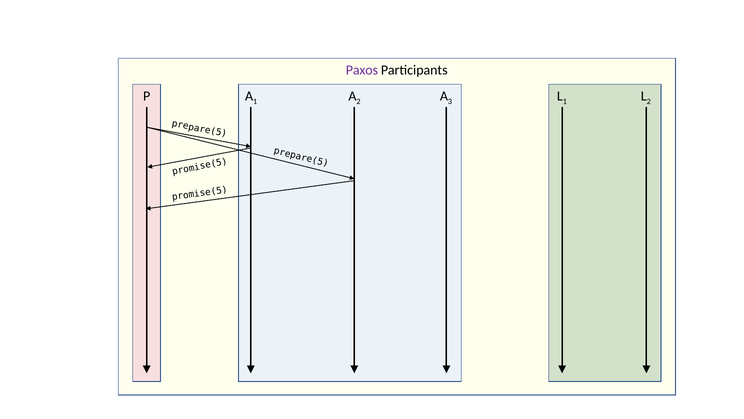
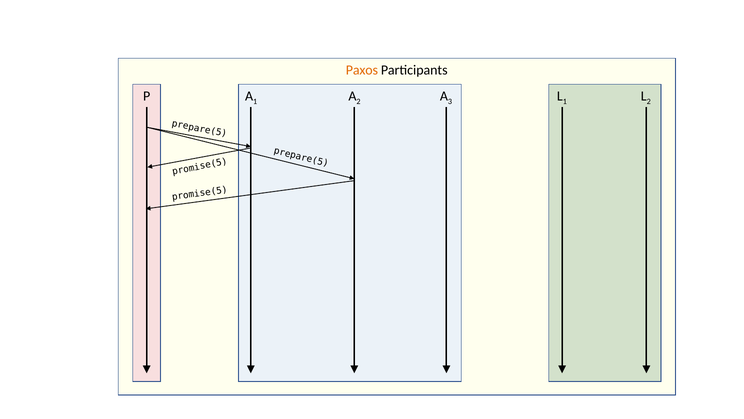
Paxos colour: purple -> orange
